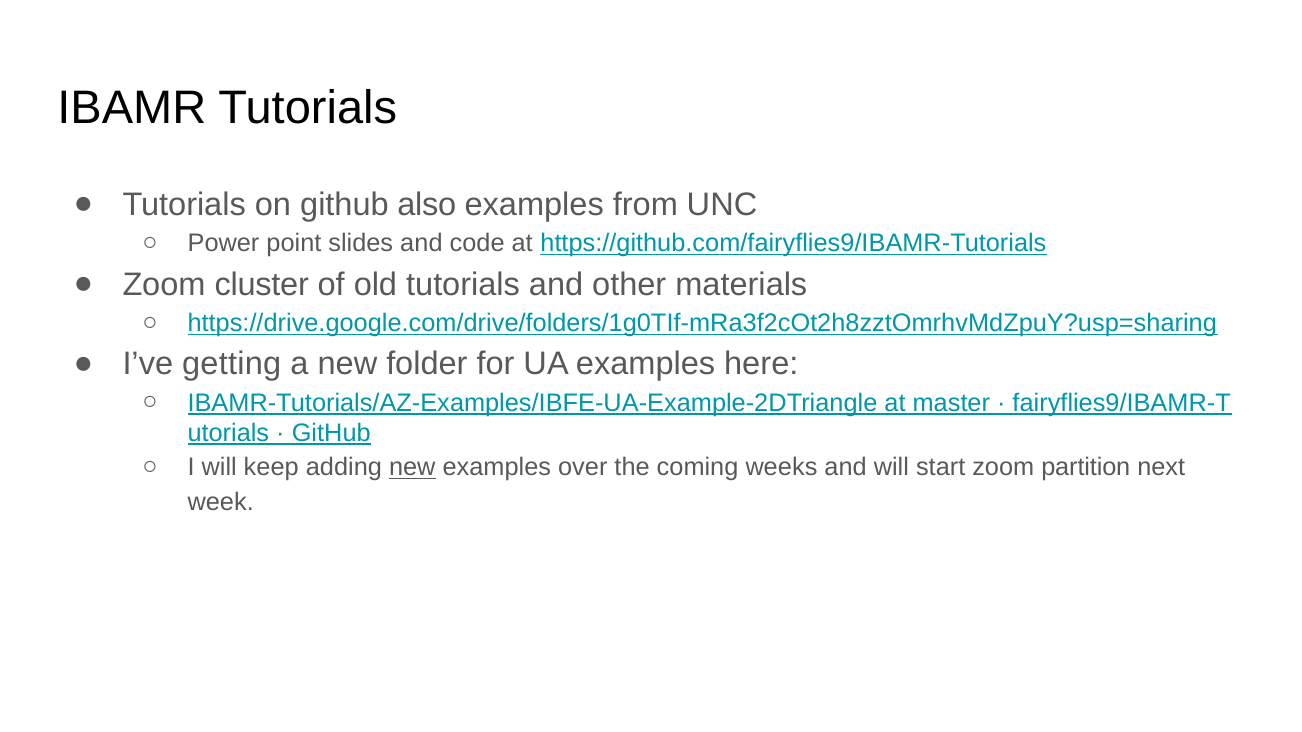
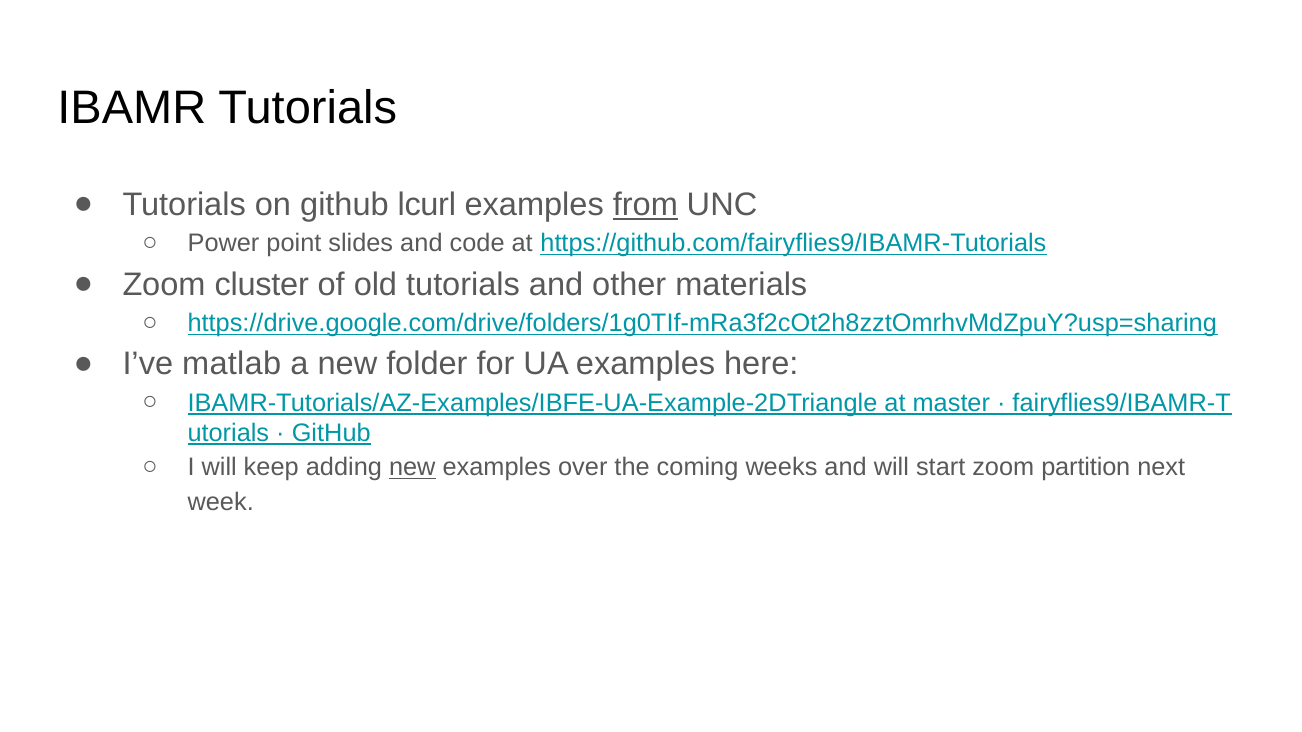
also: also -> lcurl
from underline: none -> present
getting: getting -> matlab
